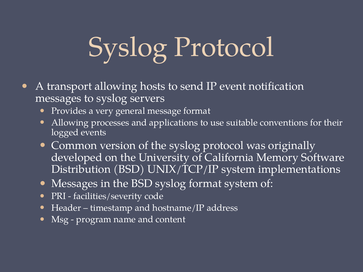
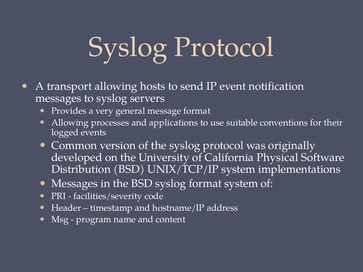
Memory: Memory -> Physical
